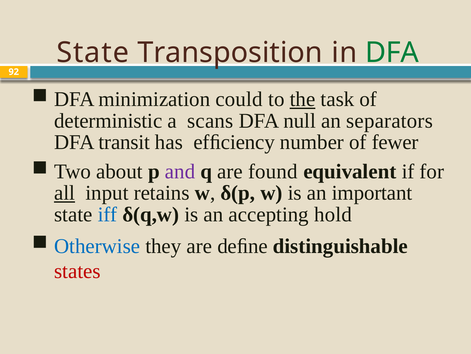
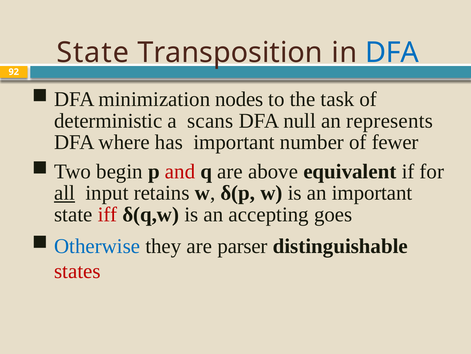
DFA at (392, 53) colour: green -> blue
could: could -> nodes
the underline: present -> none
separators: separators -> represents
transit: transit -> where
has efﬁciency: efﬁciency -> important
about: about -> begin
and colour: purple -> red
found: found -> above
iff colour: blue -> red
hold: hold -> goes
deﬁne: deﬁne -> parser
